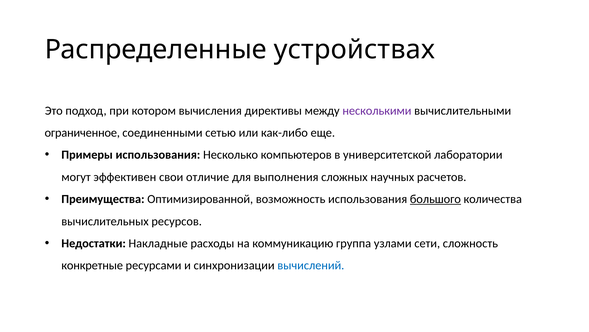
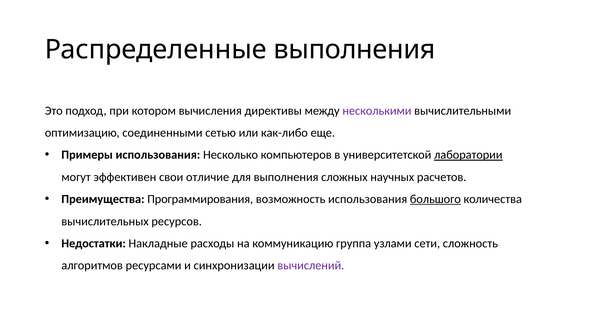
Распределенные устройствах: устройствах -> выполнения
ограниченное: ограниченное -> оптимизацию
лаборатории underline: none -> present
Оптимизированной: Оптимизированной -> Программирования
конкретные: конкретные -> алгоритмов
вычислений colour: blue -> purple
